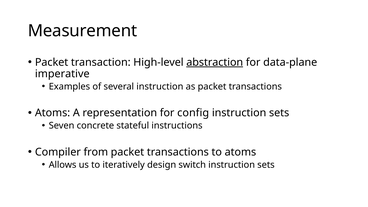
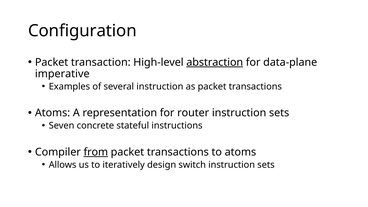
Measurement: Measurement -> Configuration
config: config -> router
from underline: none -> present
